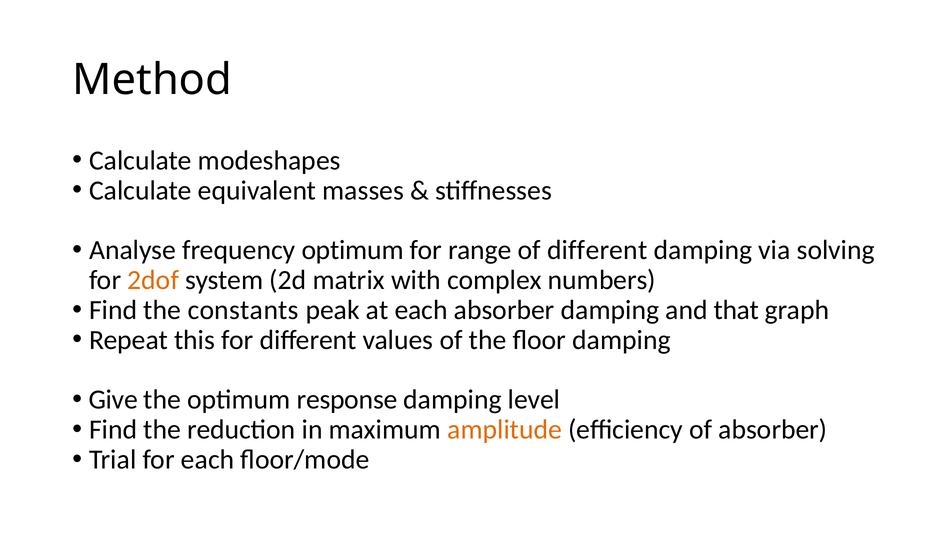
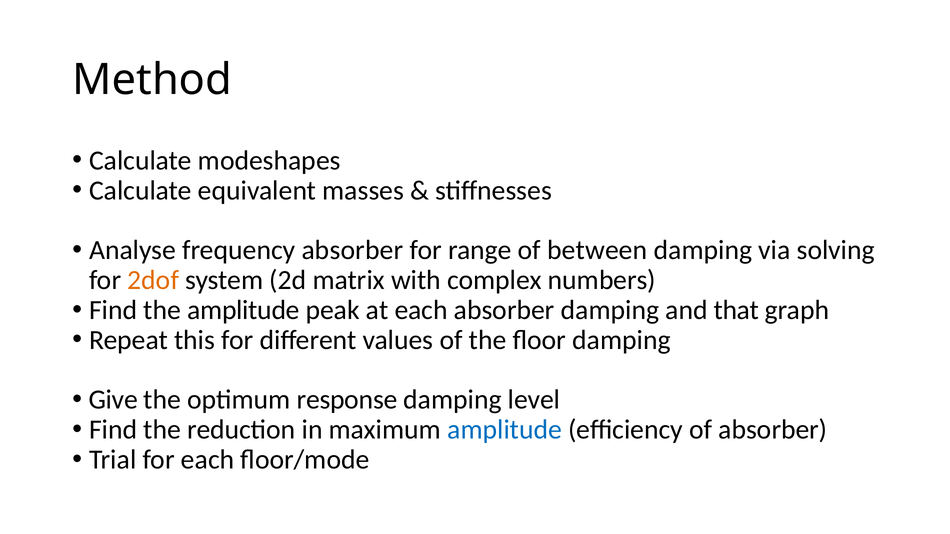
frequency optimum: optimum -> absorber
of different: different -> between
the constants: constants -> amplitude
amplitude at (505, 430) colour: orange -> blue
